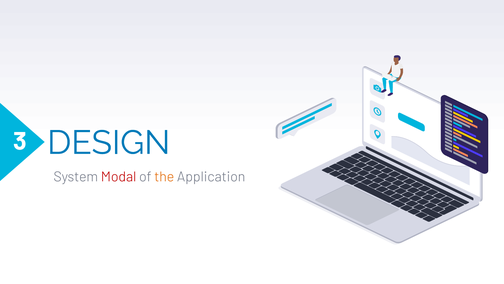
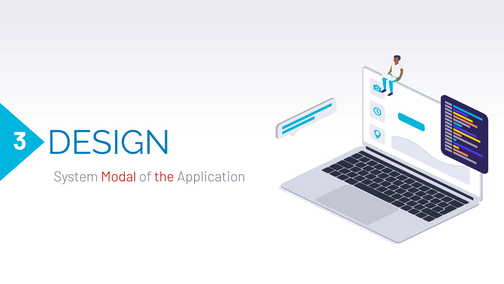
the colour: orange -> red
